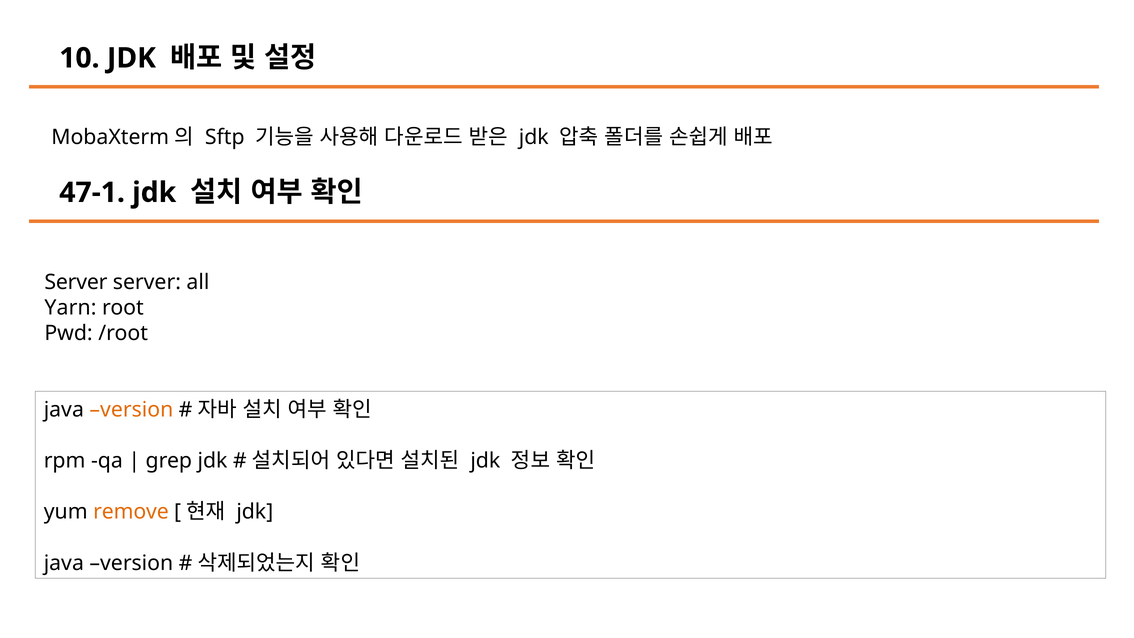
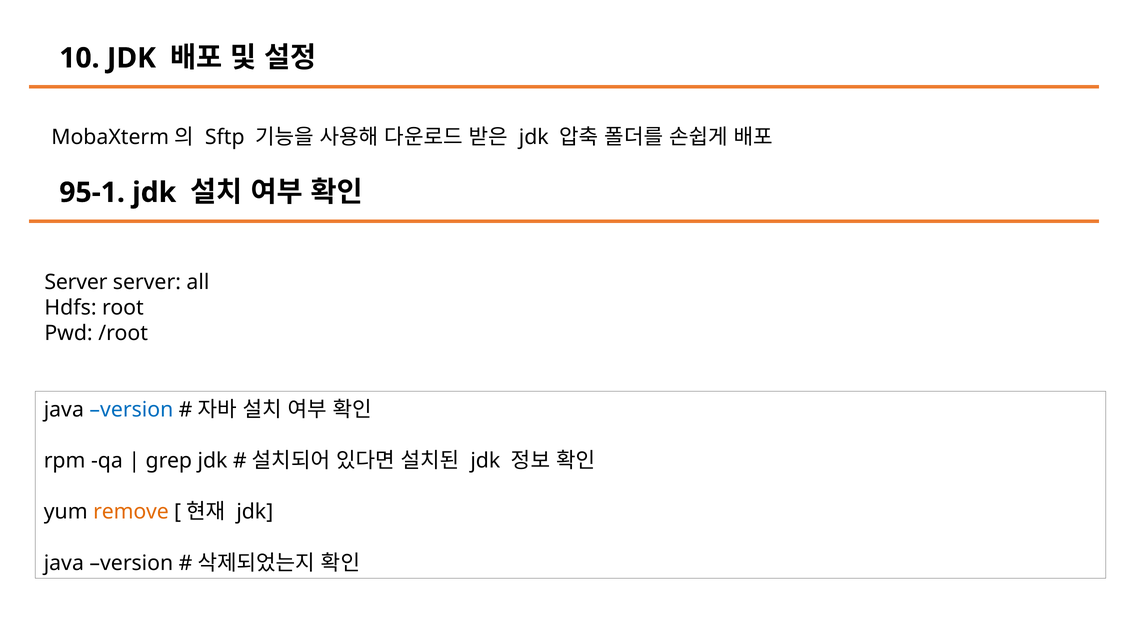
47-1: 47-1 -> 95-1
Yarn: Yarn -> Hdfs
version at (131, 410) colour: orange -> blue
